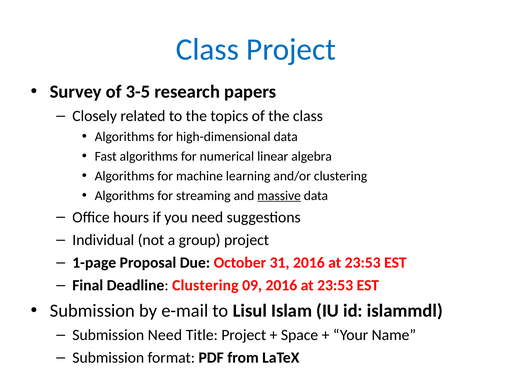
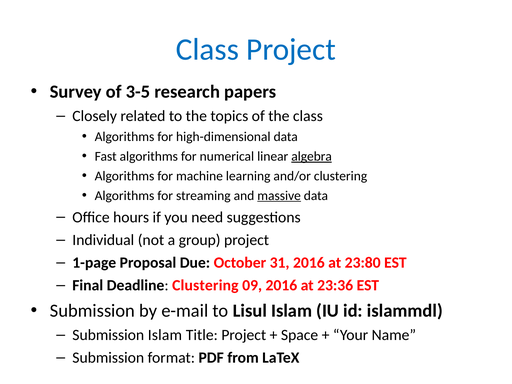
algebra underline: none -> present
31 2016 at 23:53: 23:53 -> 23:80
09 2016 at 23:53: 23:53 -> 23:36
Submission Need: Need -> Islam
